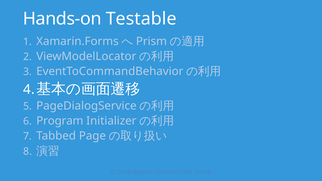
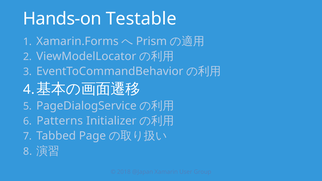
Program: Program -> Patterns
